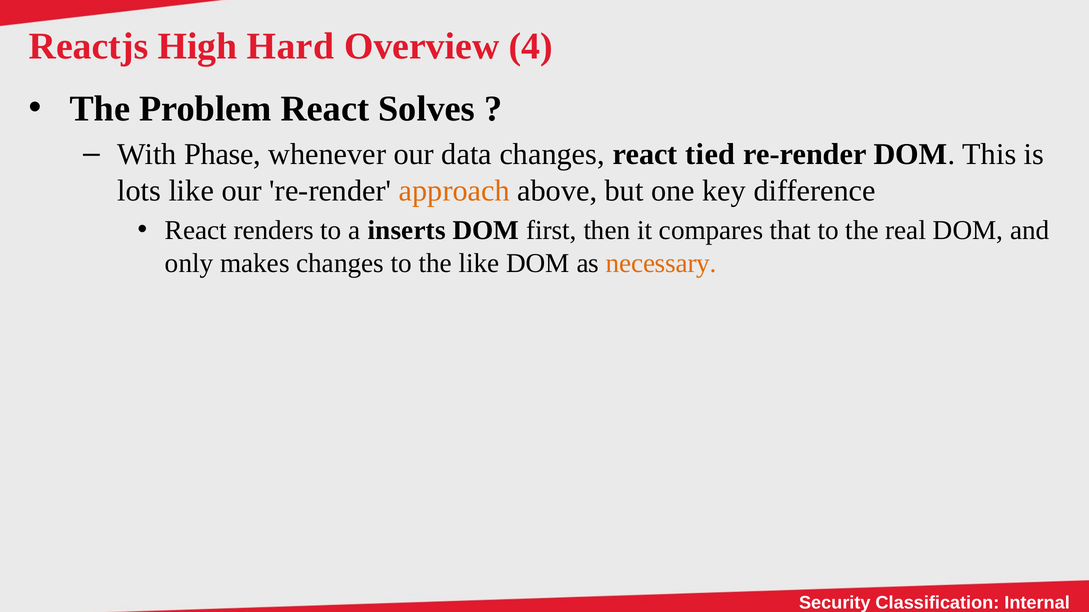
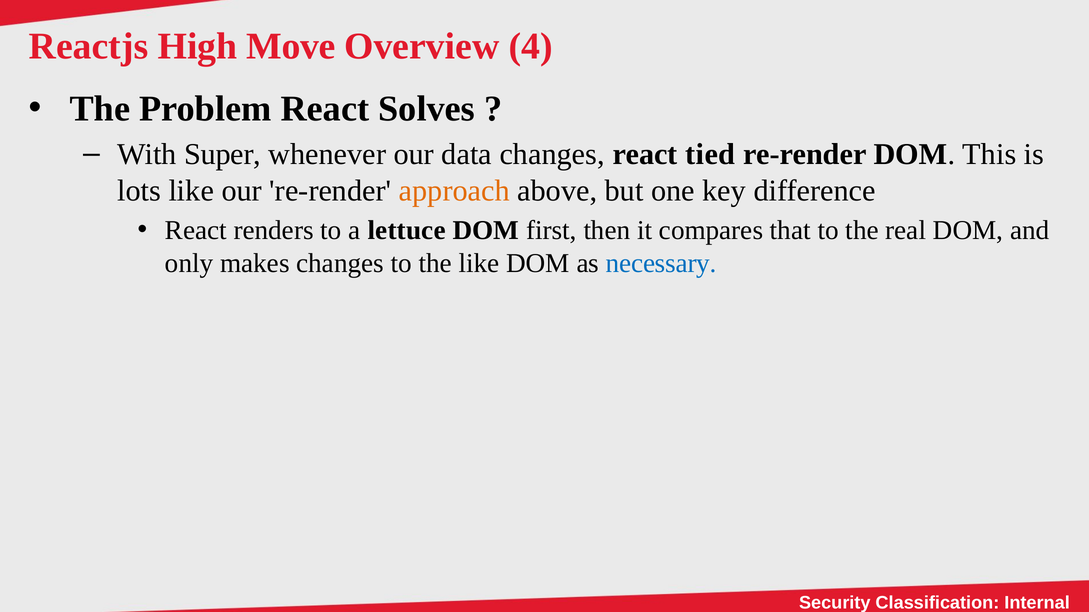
Hard: Hard -> Move
Phase: Phase -> Super
inserts: inserts -> lettuce
necessary colour: orange -> blue
